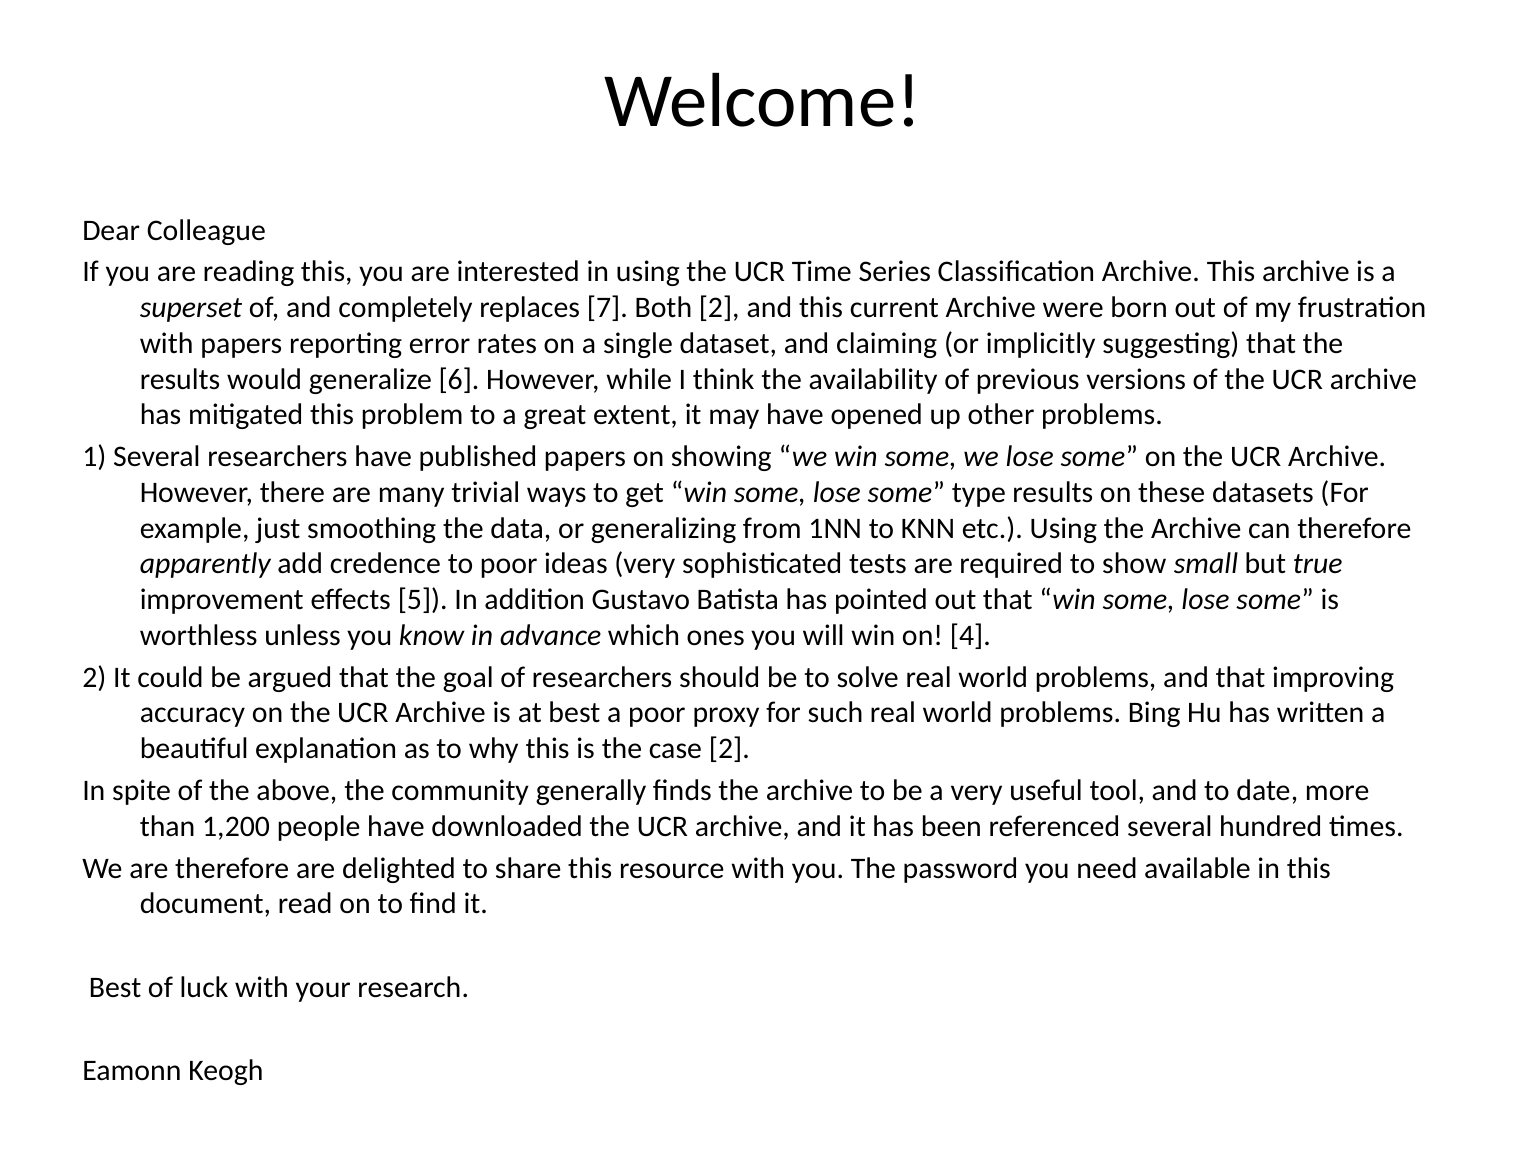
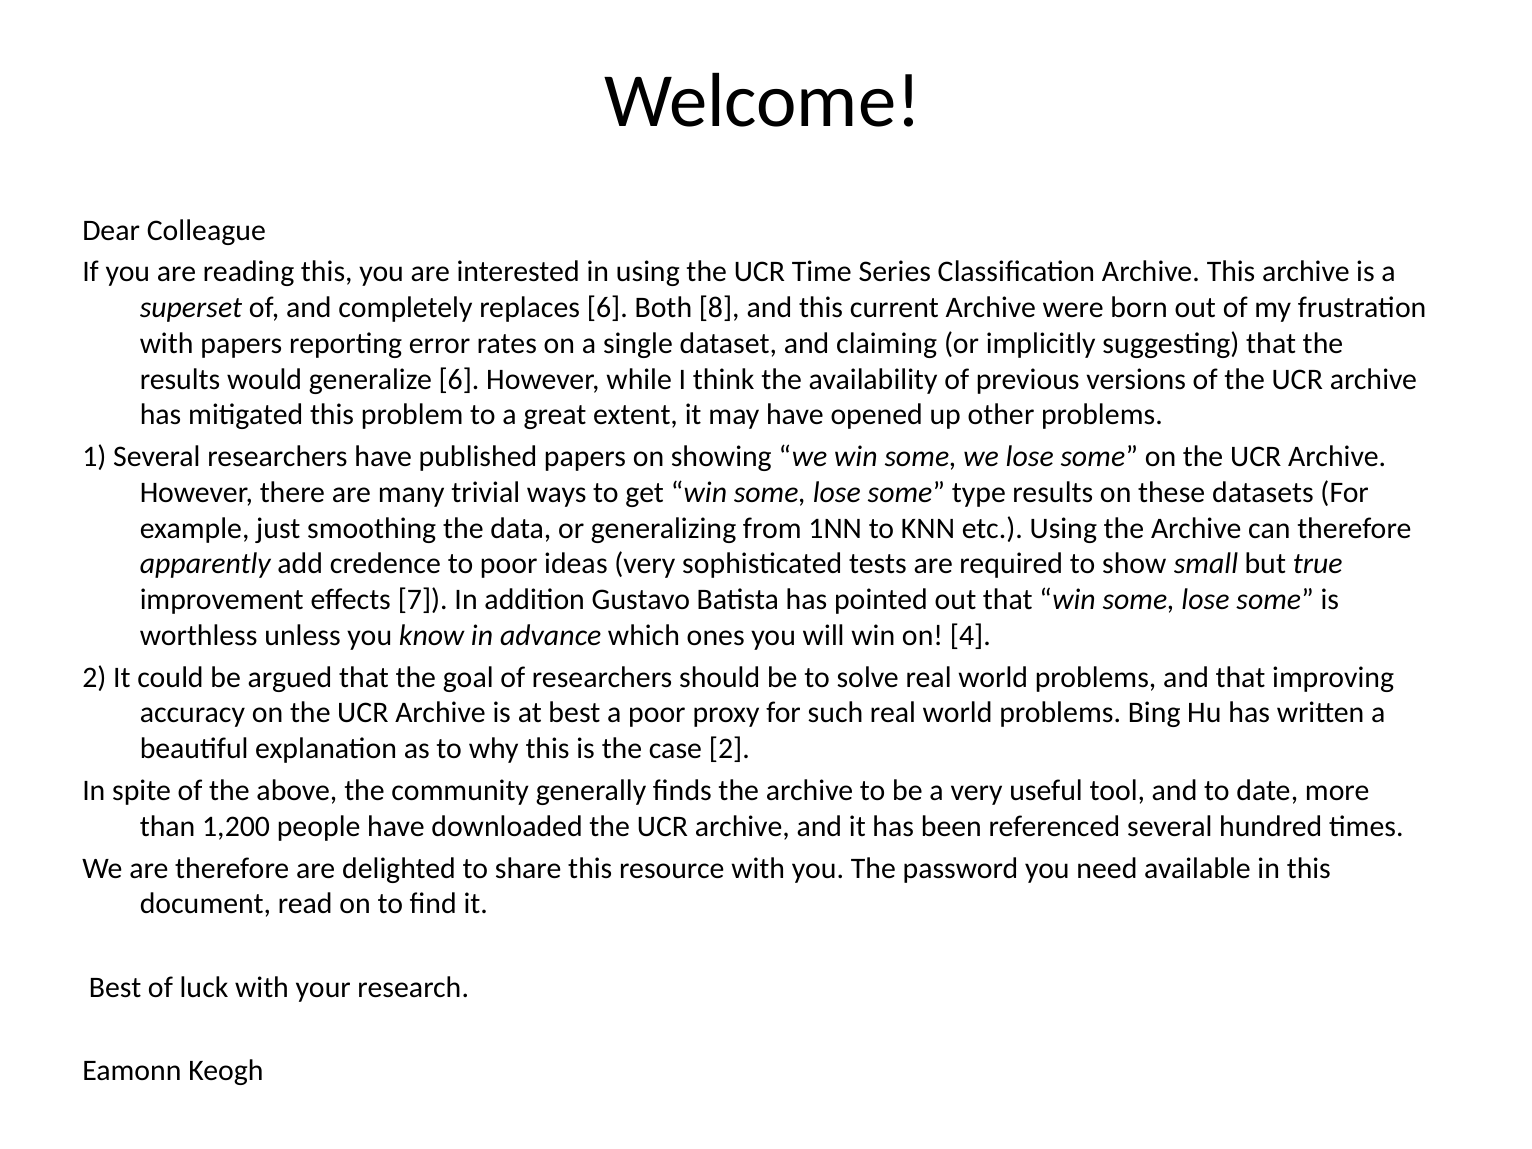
replaces 7: 7 -> 6
Both 2: 2 -> 8
5: 5 -> 7
